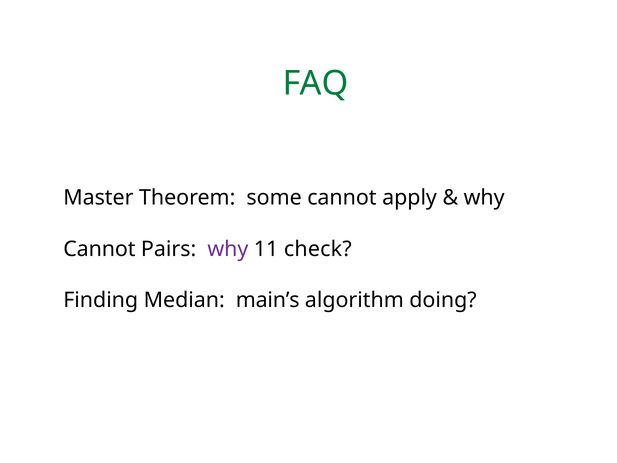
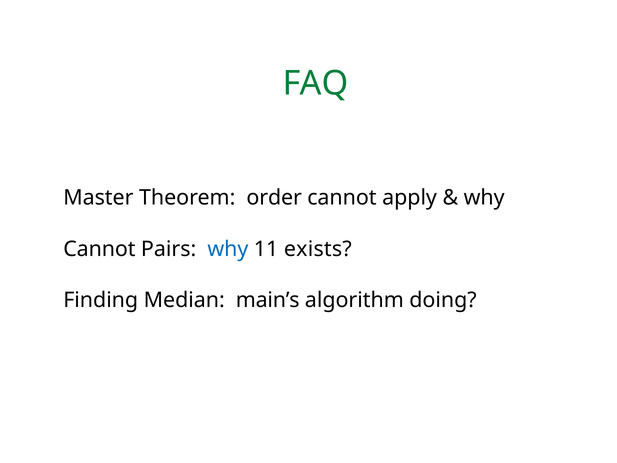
some: some -> order
why at (228, 249) colour: purple -> blue
check: check -> exists
